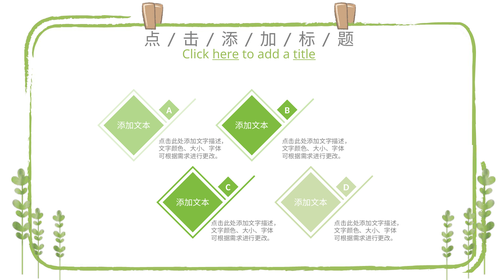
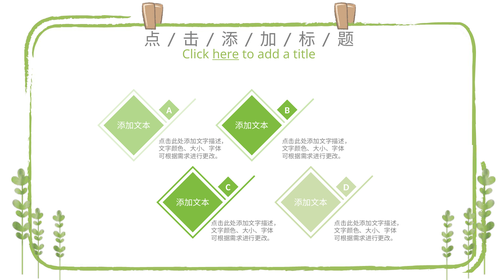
title underline: present -> none
